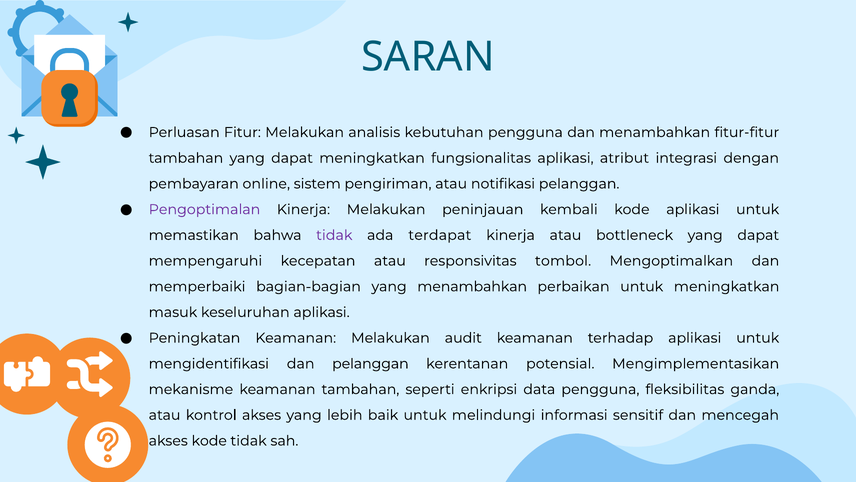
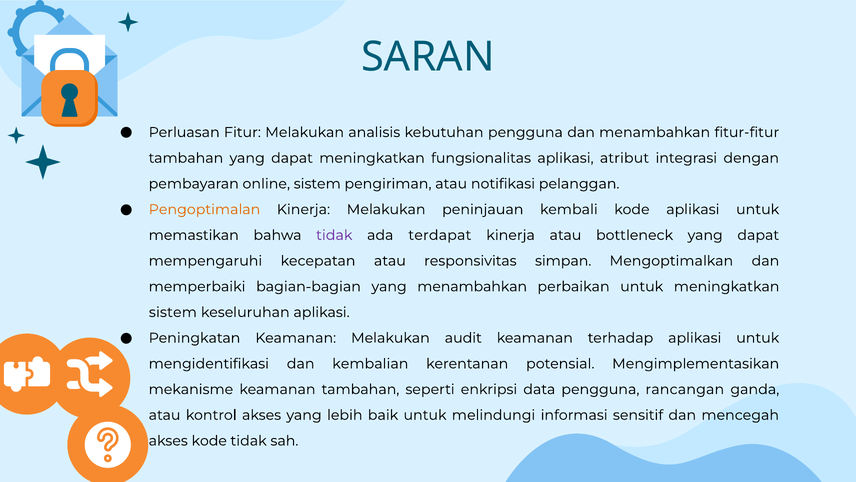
Pengoptimalan colour: purple -> orange
tombol: tombol -> simpan
masuk at (173, 312): masuk -> sistem
dan pelanggan: pelanggan -> kembalian
fleksibilitas: fleksibilitas -> rancangan
